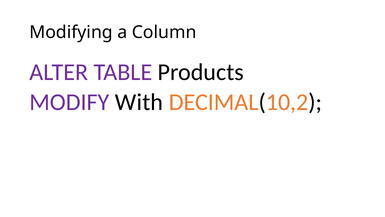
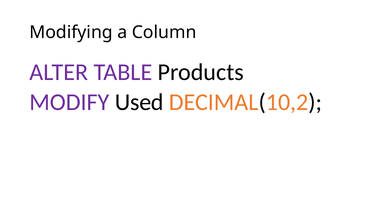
With: With -> Used
